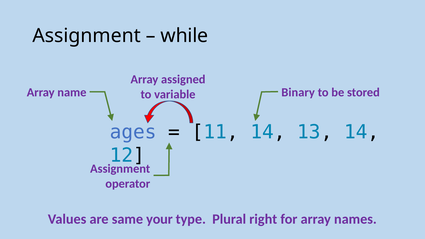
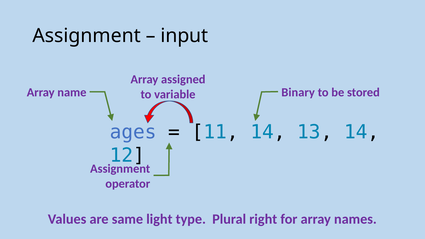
while: while -> input
your: your -> light
